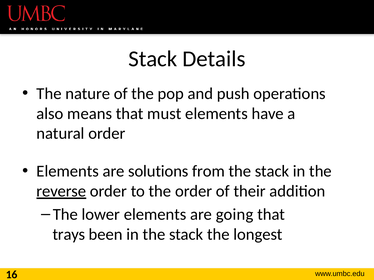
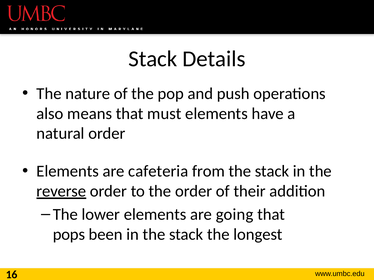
solutions: solutions -> cafeteria
trays: trays -> pops
